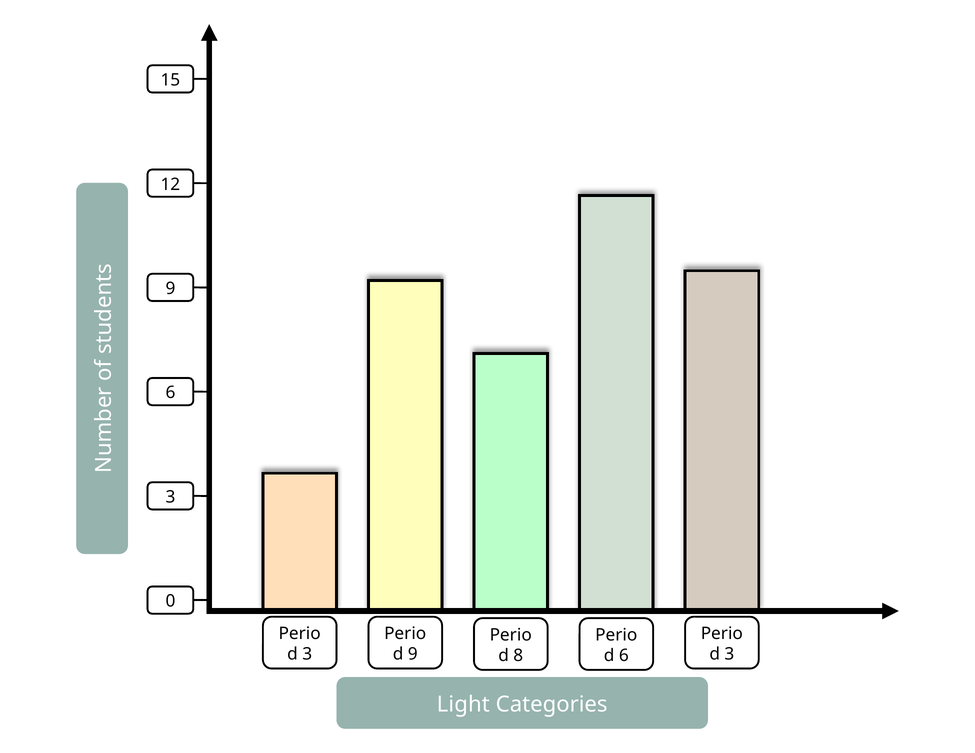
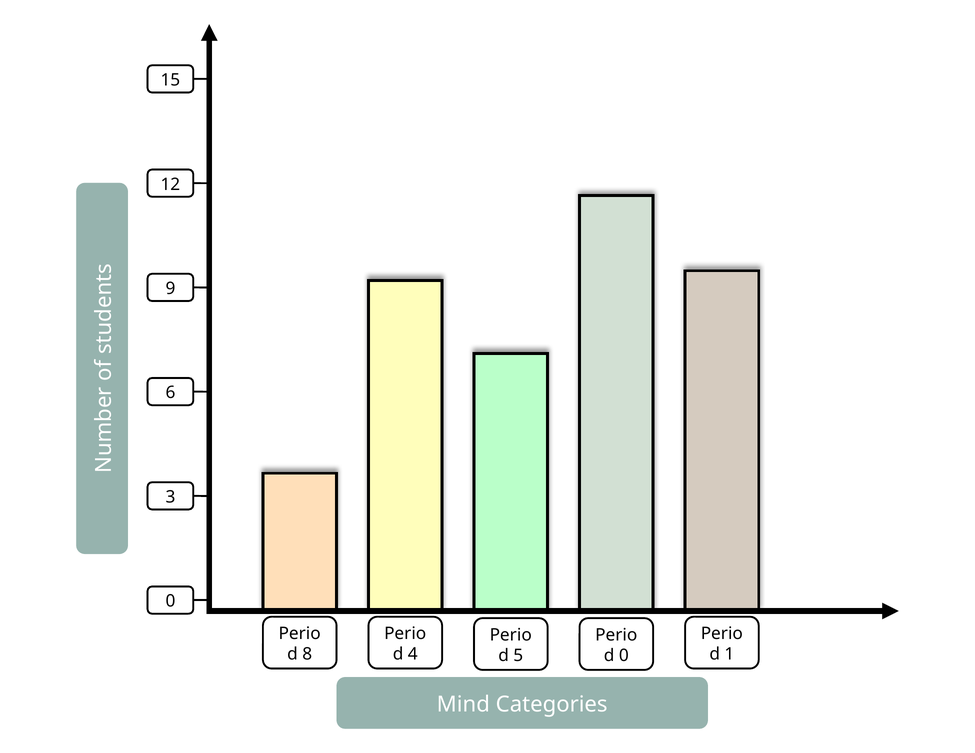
3 at (307, 655): 3 -> 8
9 at (413, 655): 9 -> 4
3 at (729, 655): 3 -> 1
8: 8 -> 5
6 at (624, 656): 6 -> 0
Light: Light -> Mind
